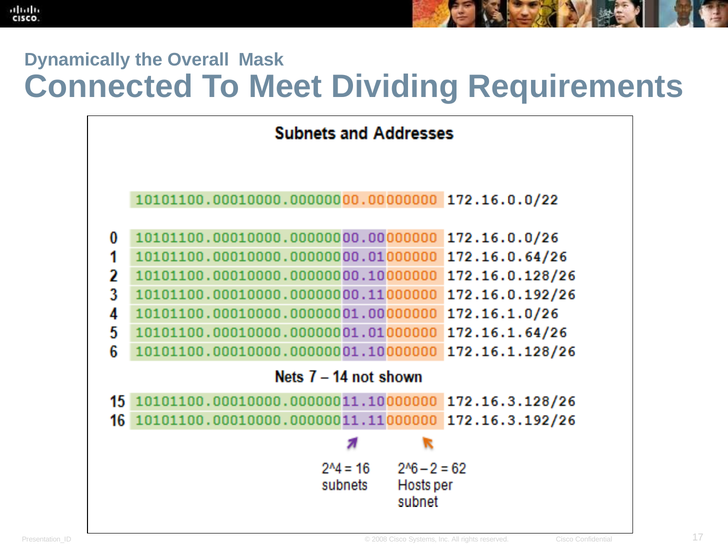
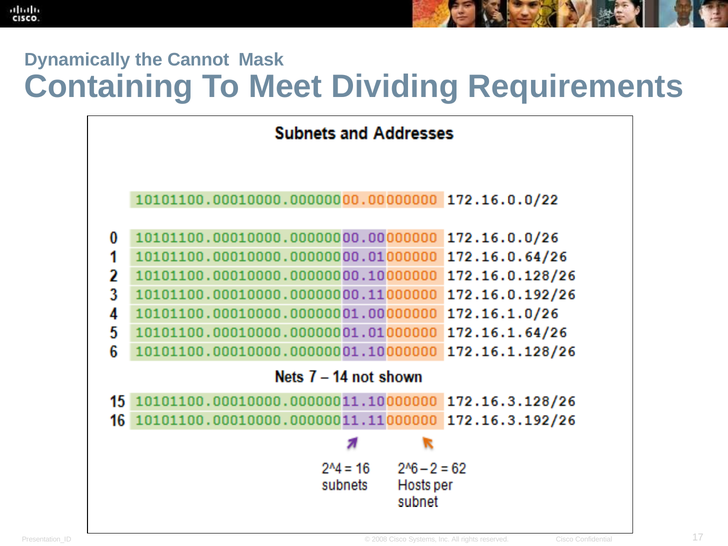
Overall: Overall -> Cannot
Connected: Connected -> Containing
